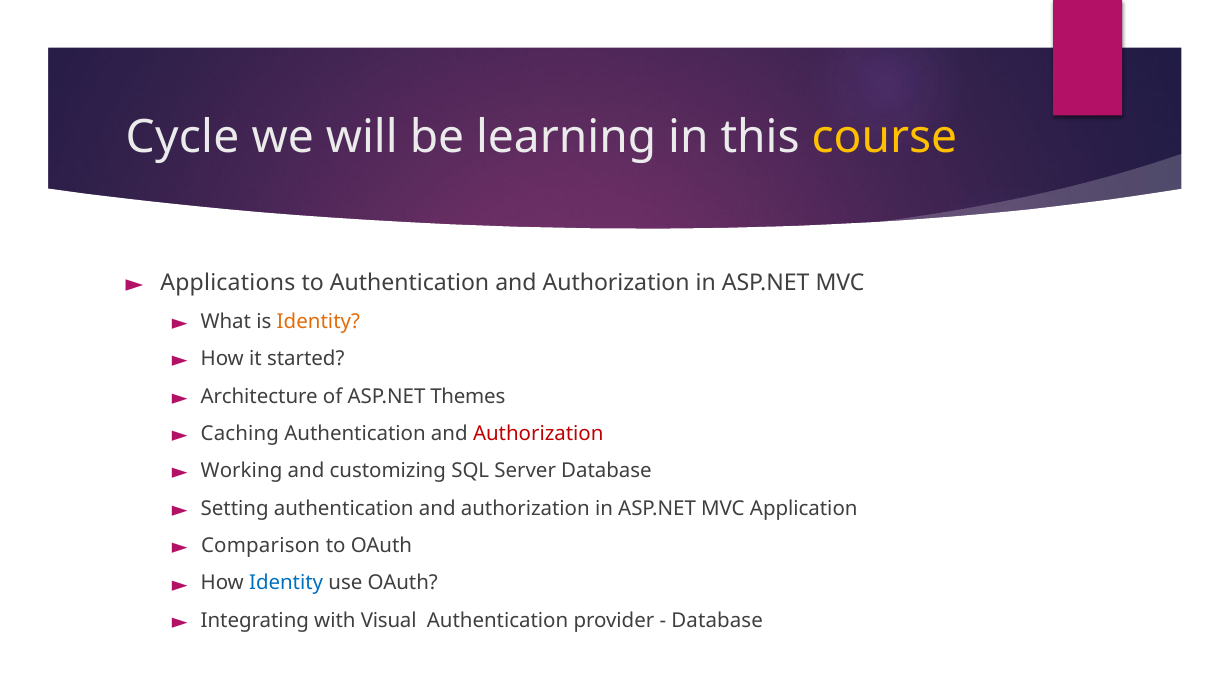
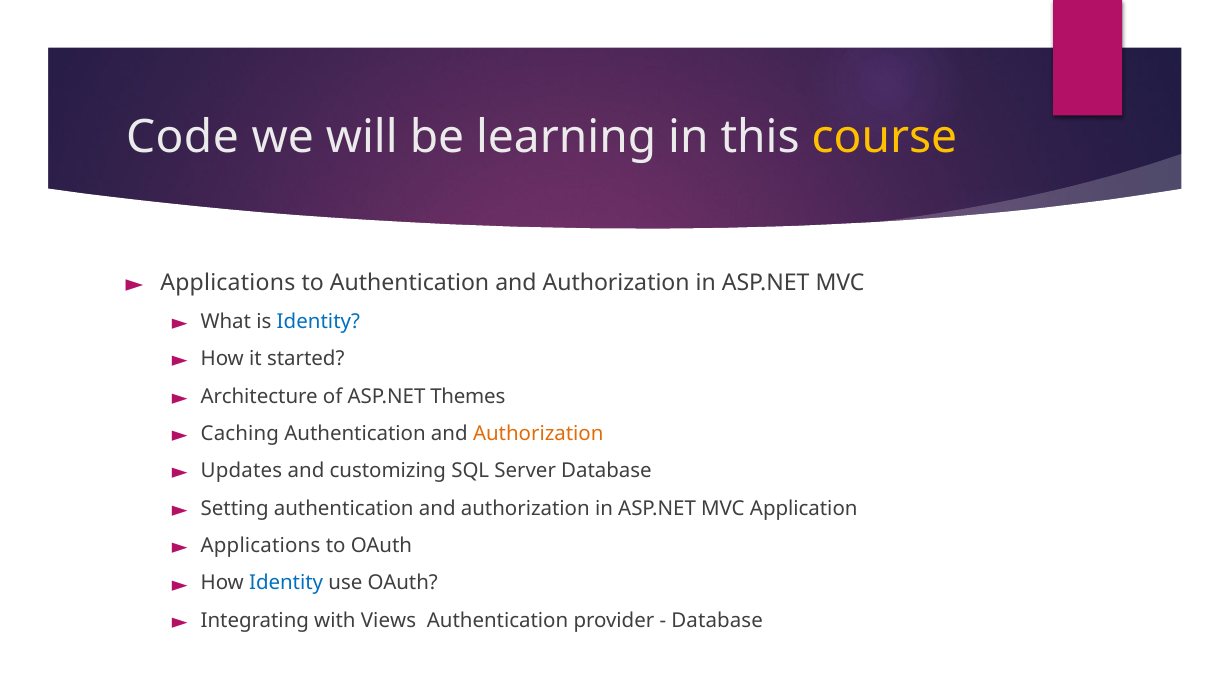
Cycle: Cycle -> Code
Identity at (318, 321) colour: orange -> blue
Authorization at (538, 434) colour: red -> orange
Working: Working -> Updates
Comparison at (261, 546): Comparison -> Applications
Visual: Visual -> Views
